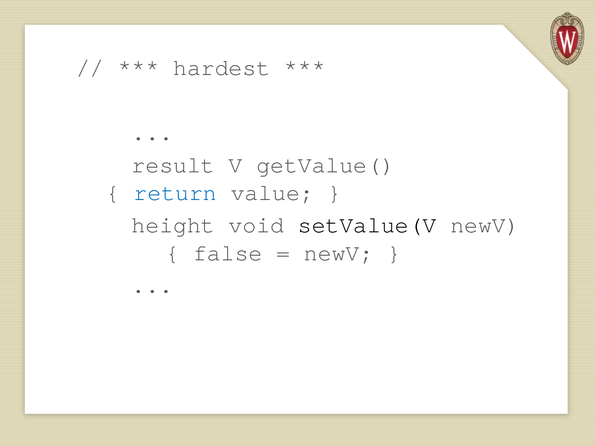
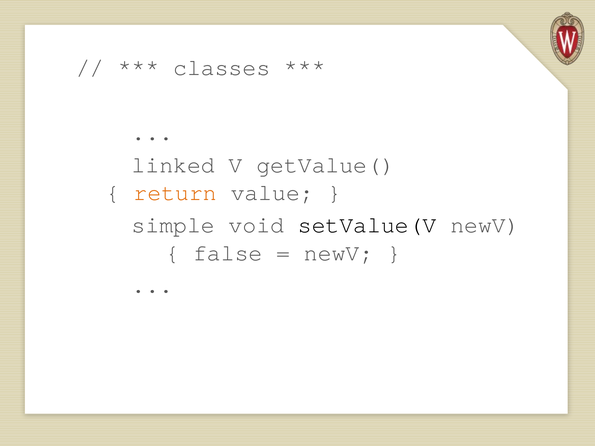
hardest: hardest -> classes
result: result -> linked
return colour: blue -> orange
height: height -> simple
